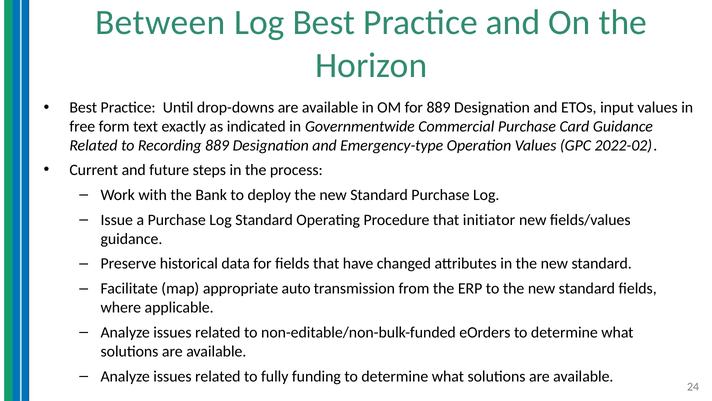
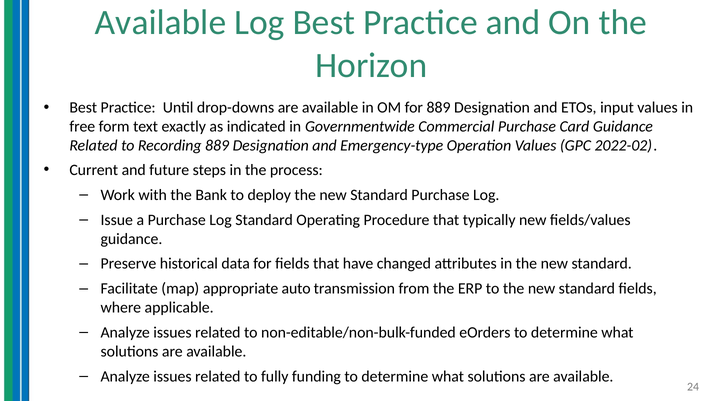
Between at (160, 23): Between -> Available
initiator: initiator -> typically
